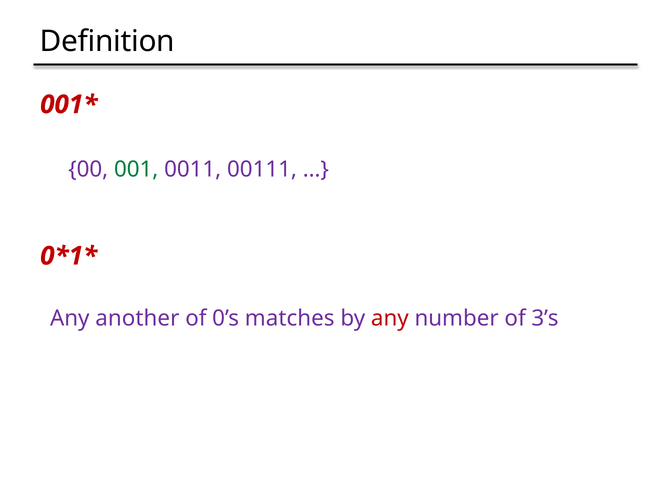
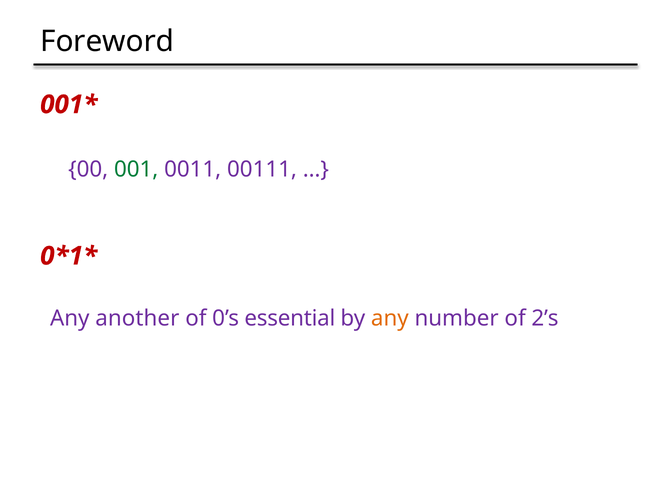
Definition: Definition -> Foreword
matches: matches -> essential
any at (390, 319) colour: red -> orange
3’s: 3’s -> 2’s
